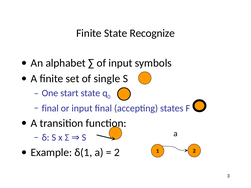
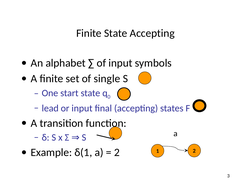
State Recognize: Recognize -> Accepting
final at (50, 108): final -> lead
